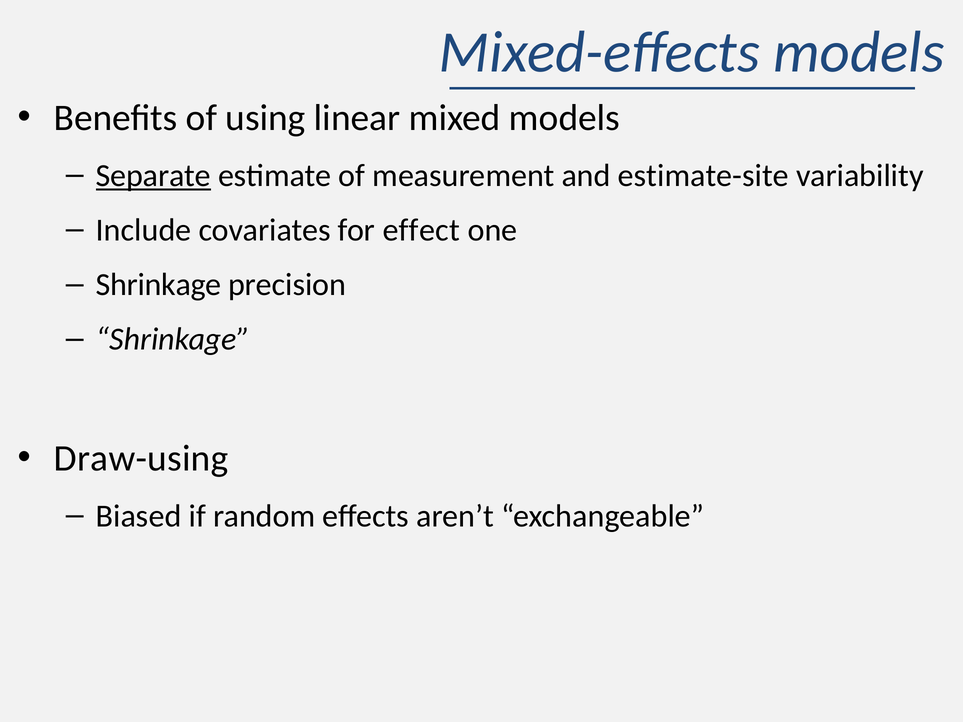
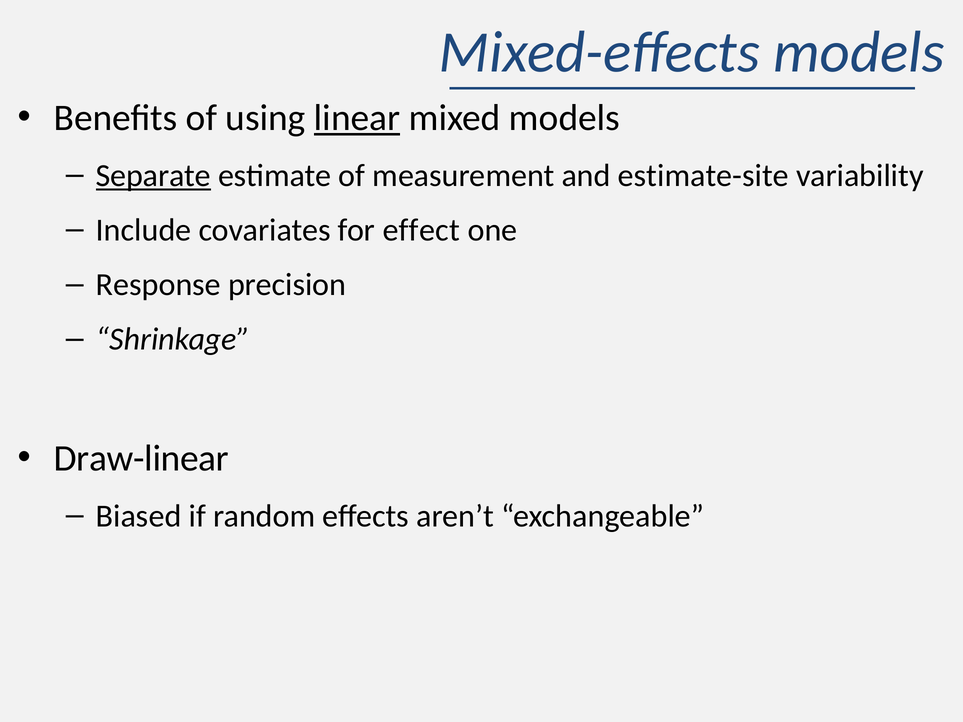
linear underline: none -> present
Shrinkage at (159, 285): Shrinkage -> Response
Draw-using: Draw-using -> Draw-linear
